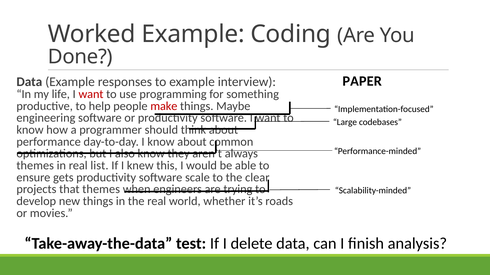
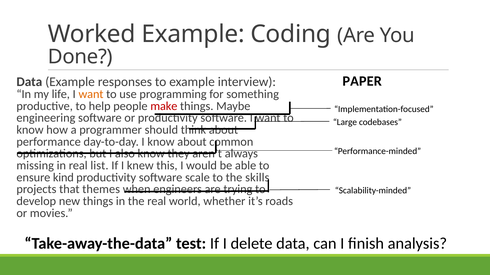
want at (91, 94) colour: red -> orange
themes at (35, 166): themes -> missing
gets: gets -> kind
clear: clear -> skills
